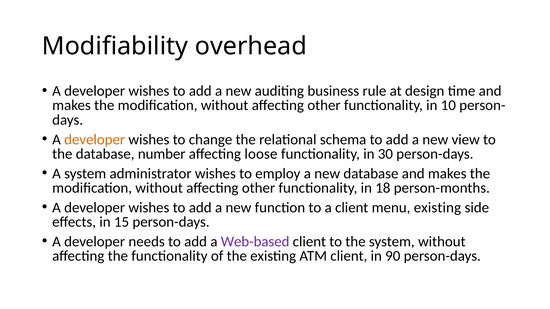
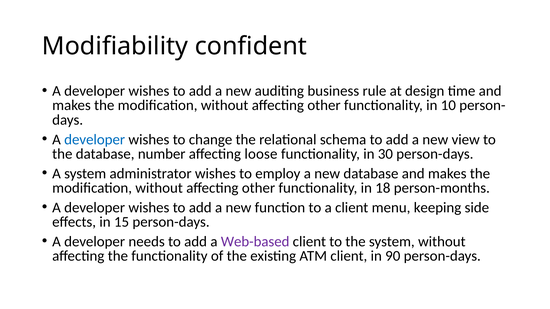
overhead: overhead -> confident
developer at (95, 140) colour: orange -> blue
menu existing: existing -> keeping
